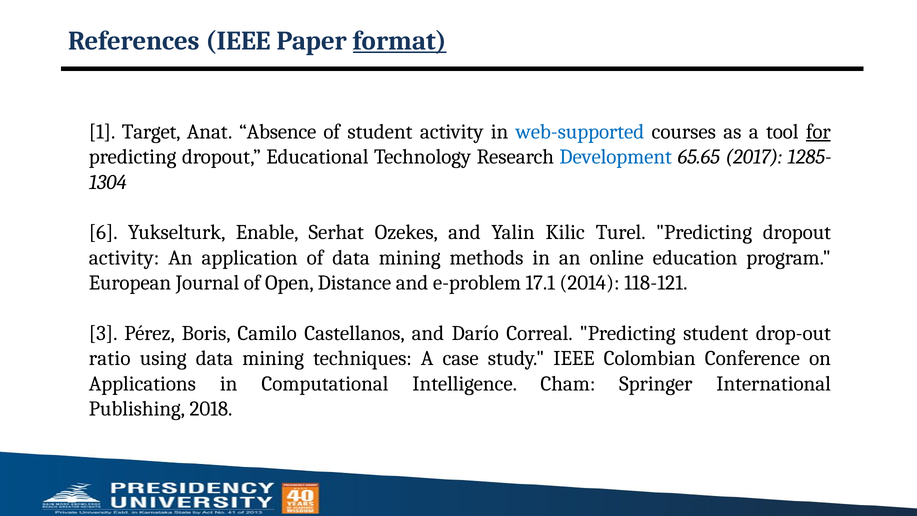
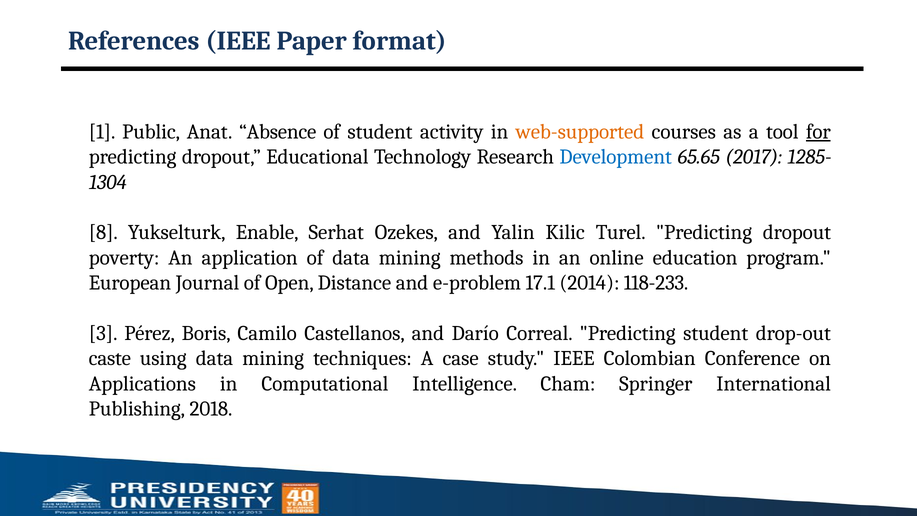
format underline: present -> none
Target: Target -> Public
web-supported colour: blue -> orange
6: 6 -> 8
activity at (124, 258): activity -> poverty
118-121: 118-121 -> 118-233
ratio: ratio -> caste
